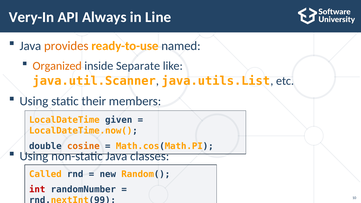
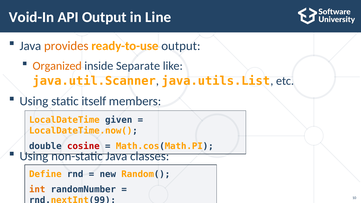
Very-In: Very-In -> Void-In
API Always: Always -> Output
ready-to-use named: named -> output
their: their -> itself
cosine colour: orange -> red
Called: Called -> Define
int colour: red -> orange
